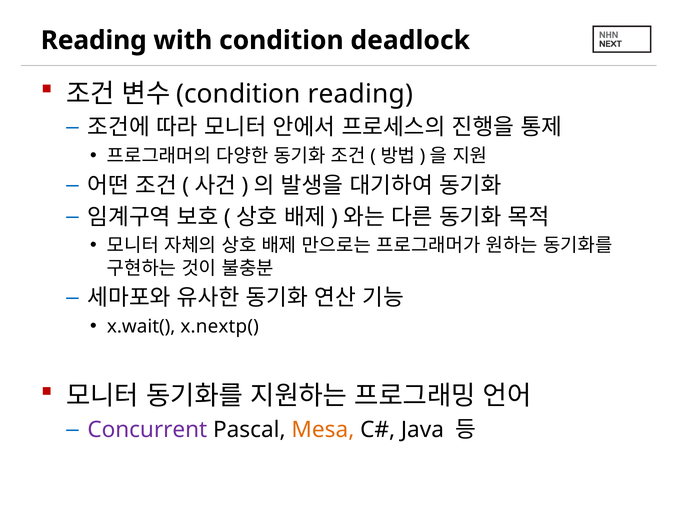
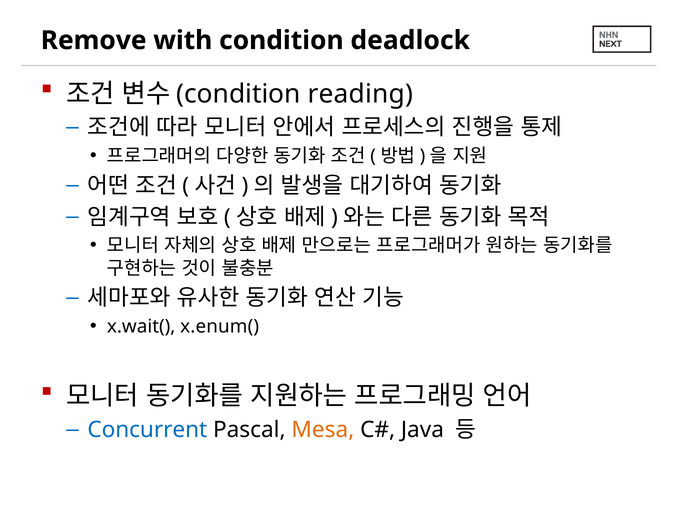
Reading at (94, 40): Reading -> Remove
x.nextp(: x.nextp( -> x.enum(
Concurrent colour: purple -> blue
